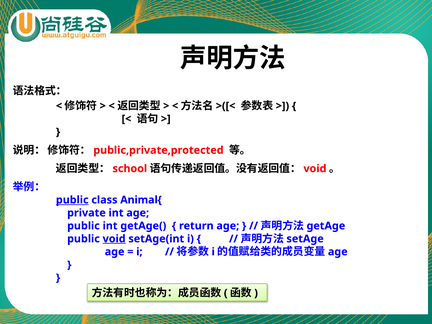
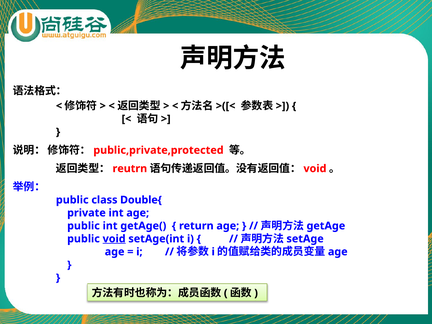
school: school -> reutrn
public at (72, 200) underline: present -> none
Animal{: Animal{ -> Double{
